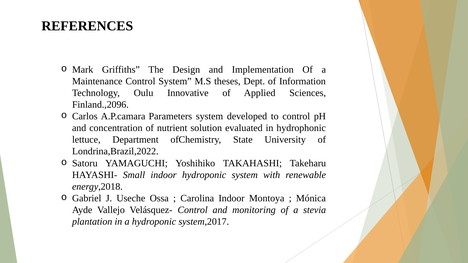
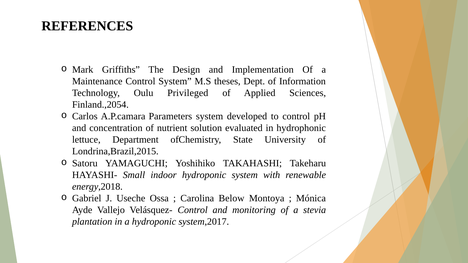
Innovative: Innovative -> Privileged
Finland.,2096: Finland.,2096 -> Finland.,2054
Londrina,Brazil,2022: Londrina,Brazil,2022 -> Londrina,Brazil,2015
Carolina Indoor: Indoor -> Below
